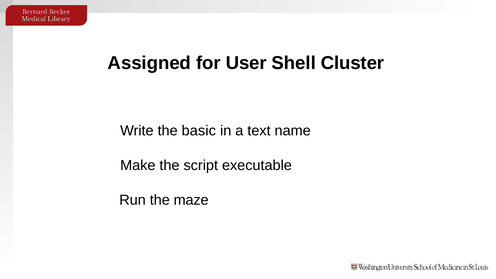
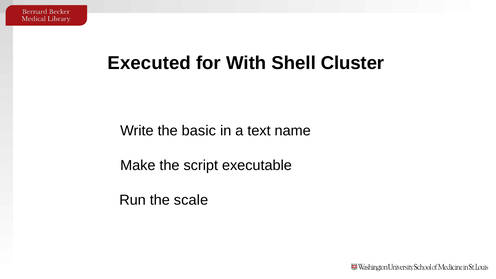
Assigned: Assigned -> Executed
User: User -> With
maze: maze -> scale
